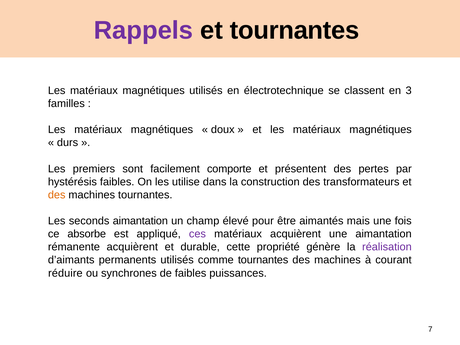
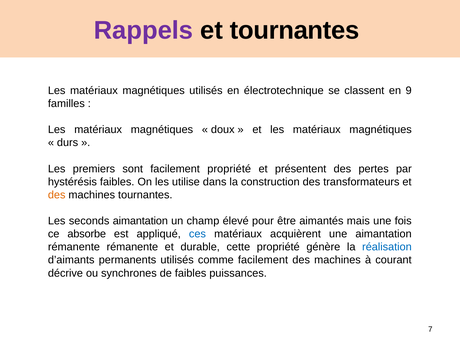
3: 3 -> 9
facilement comporte: comporte -> propriété
ces colour: purple -> blue
rémanente acquièrent: acquièrent -> rémanente
réalisation colour: purple -> blue
comme tournantes: tournantes -> facilement
réduire: réduire -> décrive
